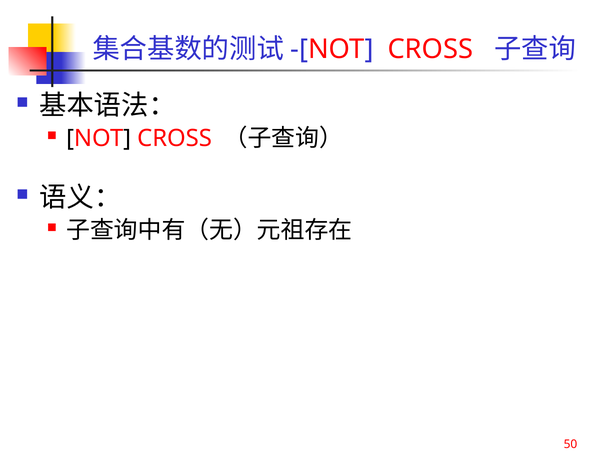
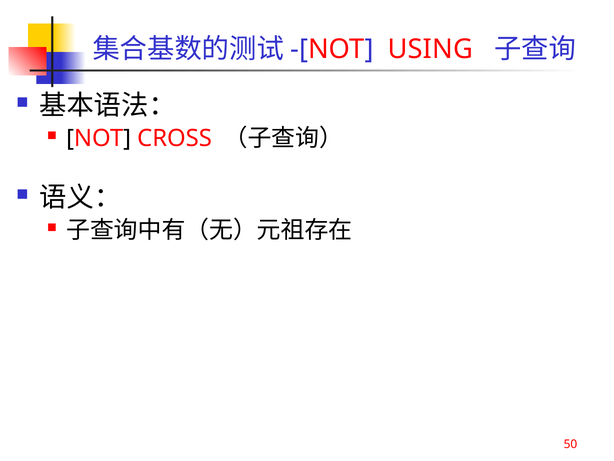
CROSS at (430, 49): CROSS -> USING
